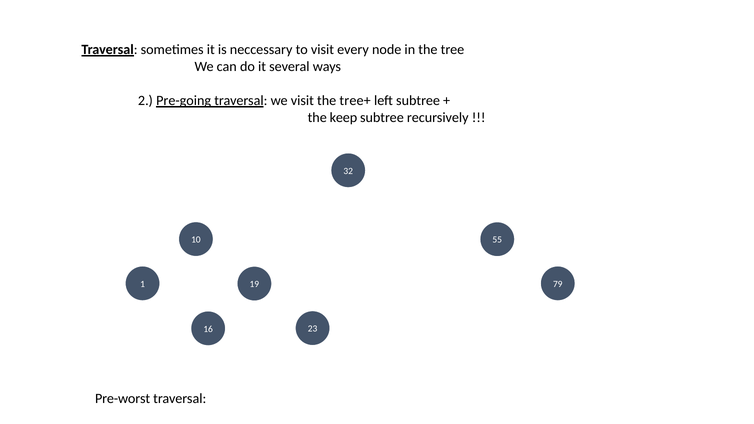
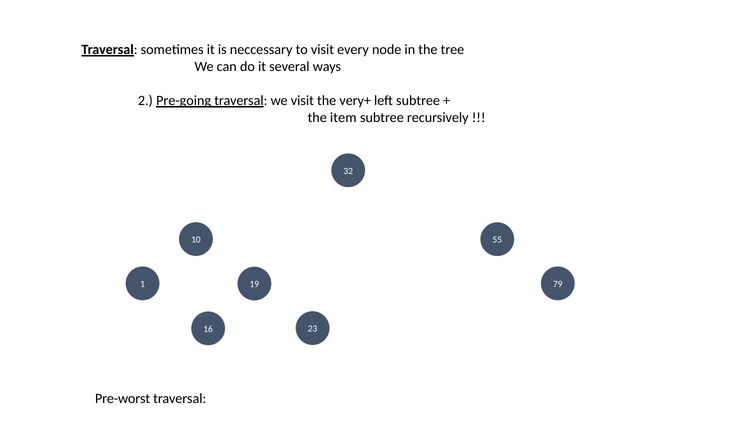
tree+: tree+ -> very+
keep: keep -> item
